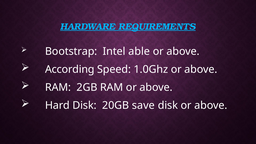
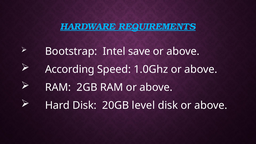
able: able -> save
save: save -> level
